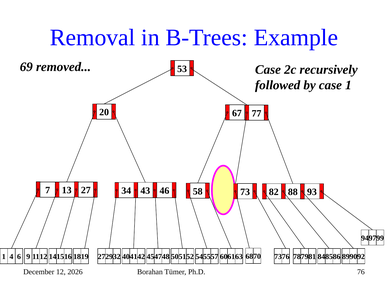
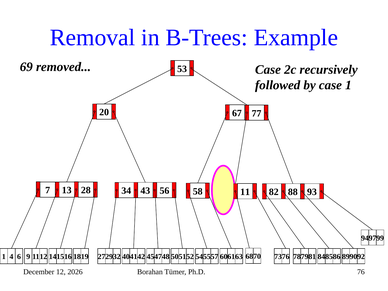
27: 27 -> 28
46: 46 -> 56
73: 73 -> 11
